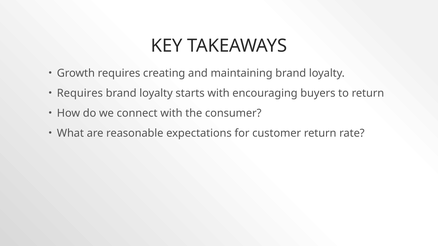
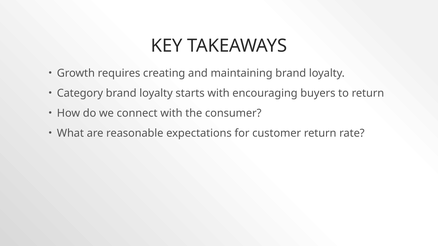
Requires at (80, 93): Requires -> Category
